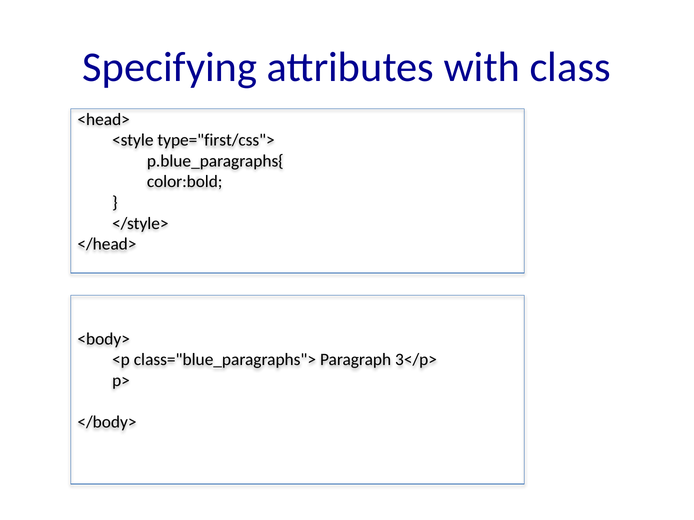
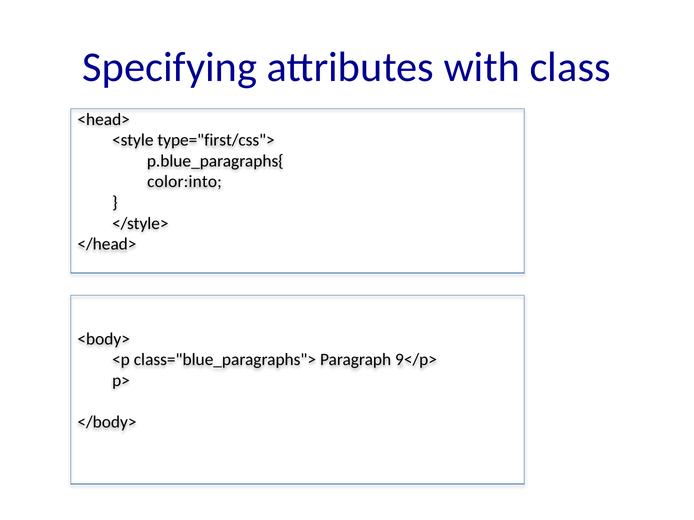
color:bold: color:bold -> color:into
3</p>: 3</p> -> 9</p>
